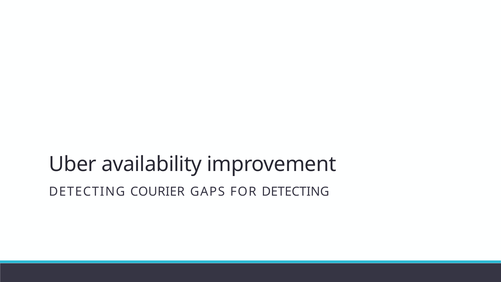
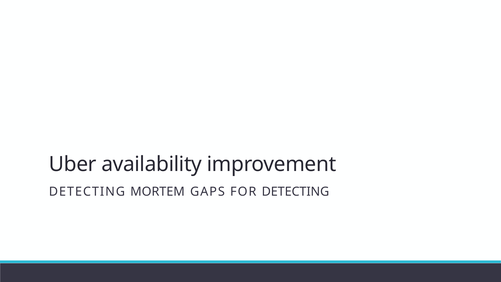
COURIER: COURIER -> MORTEM
